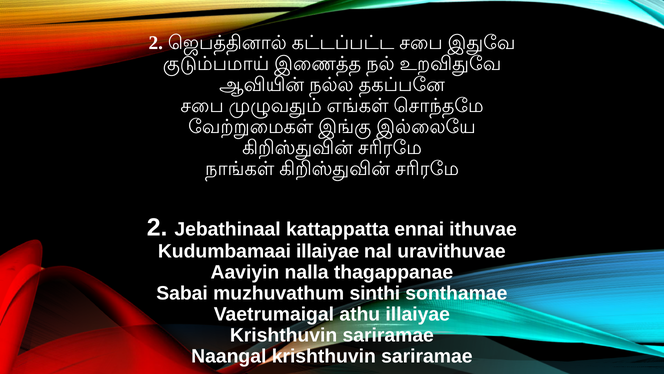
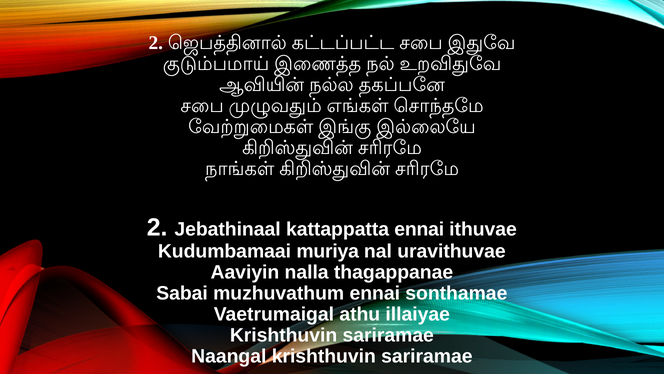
Kudumbamaai illaiyae: illaiyae -> muriya
muzhuvathum sinthi: sinthi -> ennai
